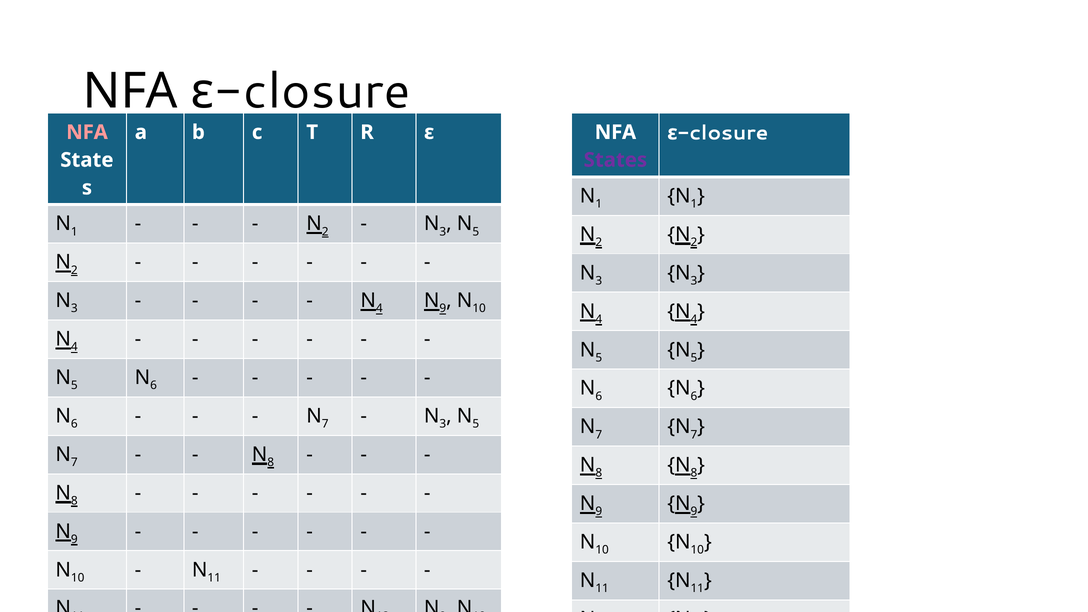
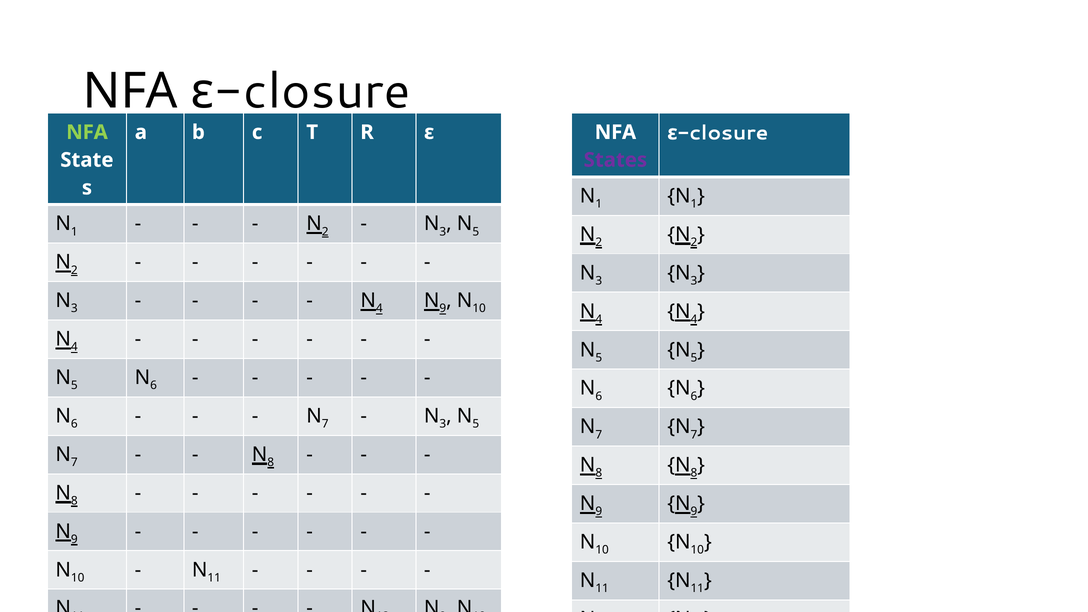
NFA at (87, 132) colour: pink -> light green
